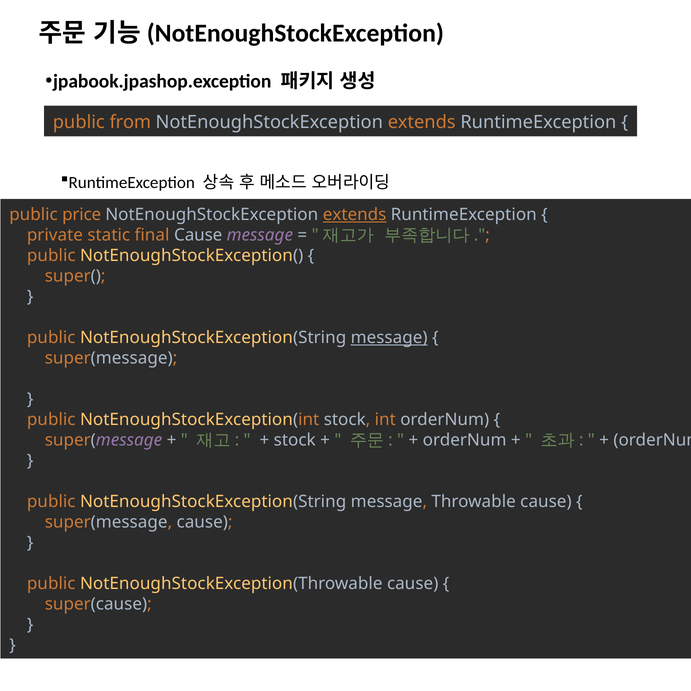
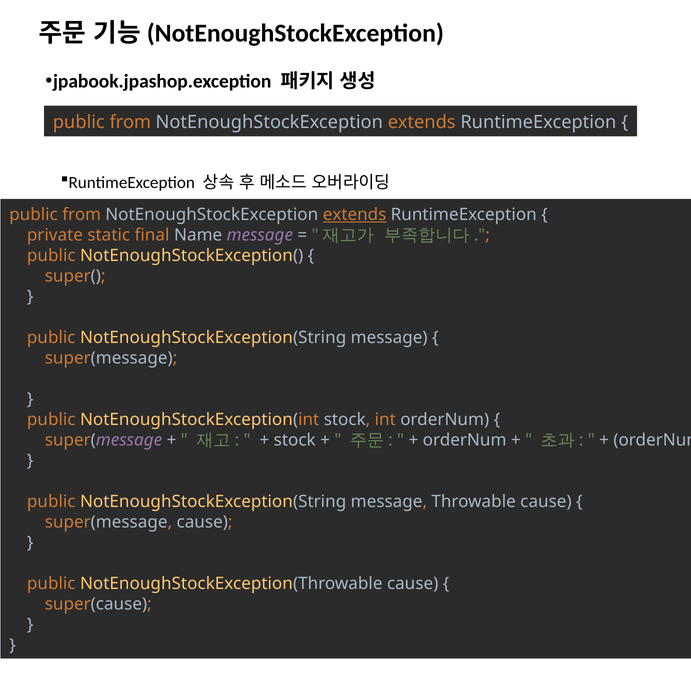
price at (82, 215): price -> from
final Cause: Cause -> Name
message at (389, 338) underline: present -> none
